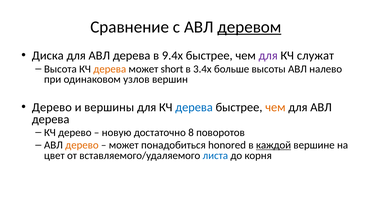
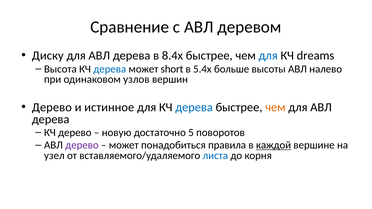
деревом underline: present -> none
Диска: Диска -> Диску
9.4х: 9.4х -> 8.4х
для at (268, 56) colour: purple -> blue
служат: служат -> dreams
дерева at (110, 69) colour: orange -> blue
3.4х: 3.4х -> 5.4х
вершины: вершины -> истинное
8: 8 -> 5
дерево at (82, 145) colour: orange -> purple
honored: honored -> правила
цвет: цвет -> узел
